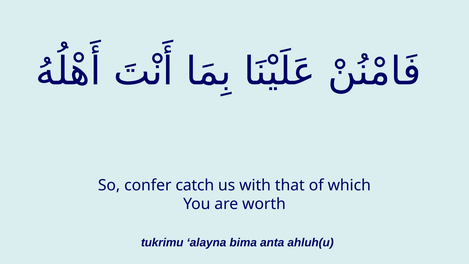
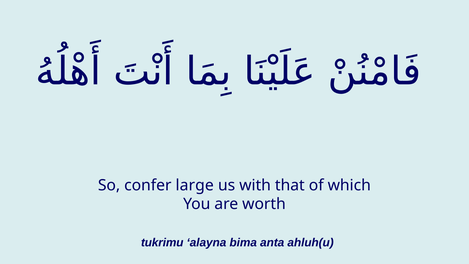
catch: catch -> large
